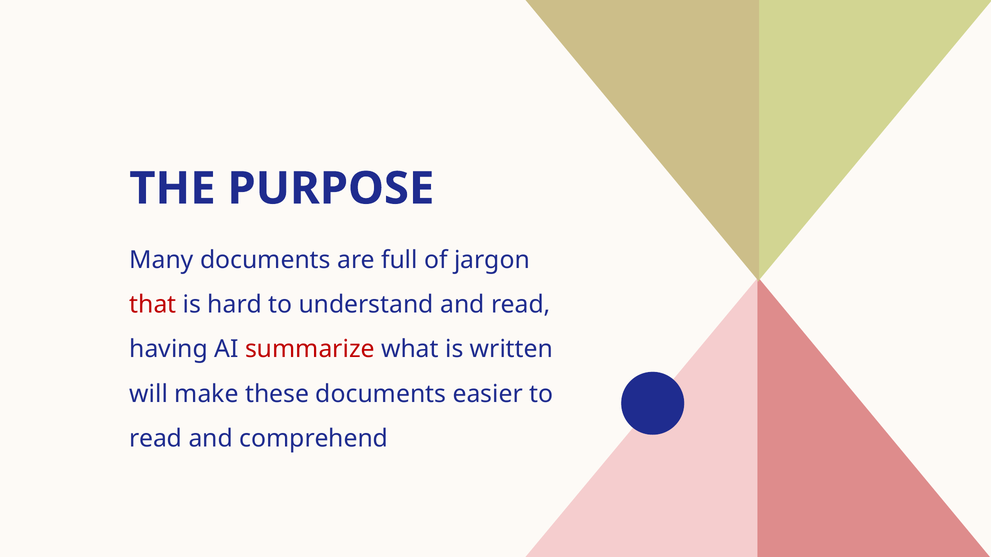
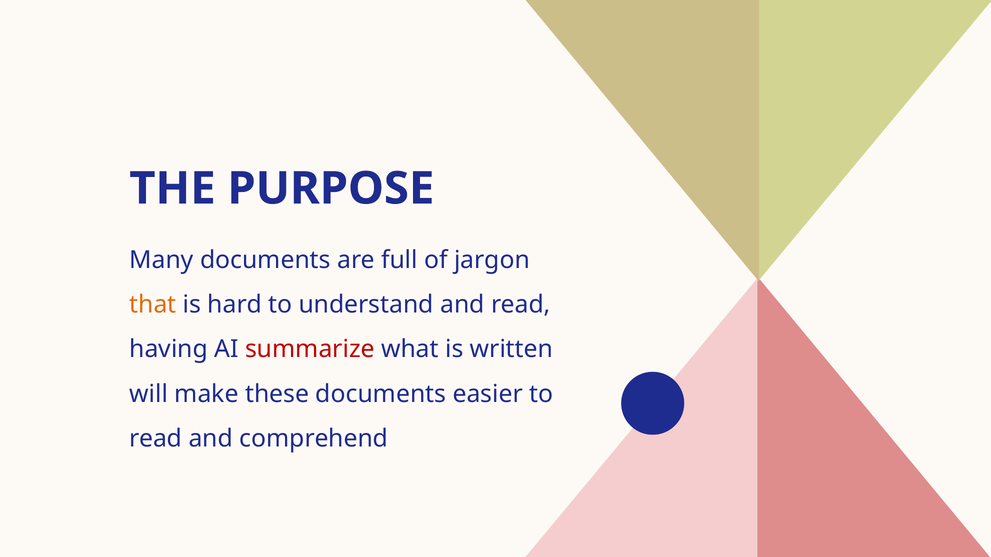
that colour: red -> orange
